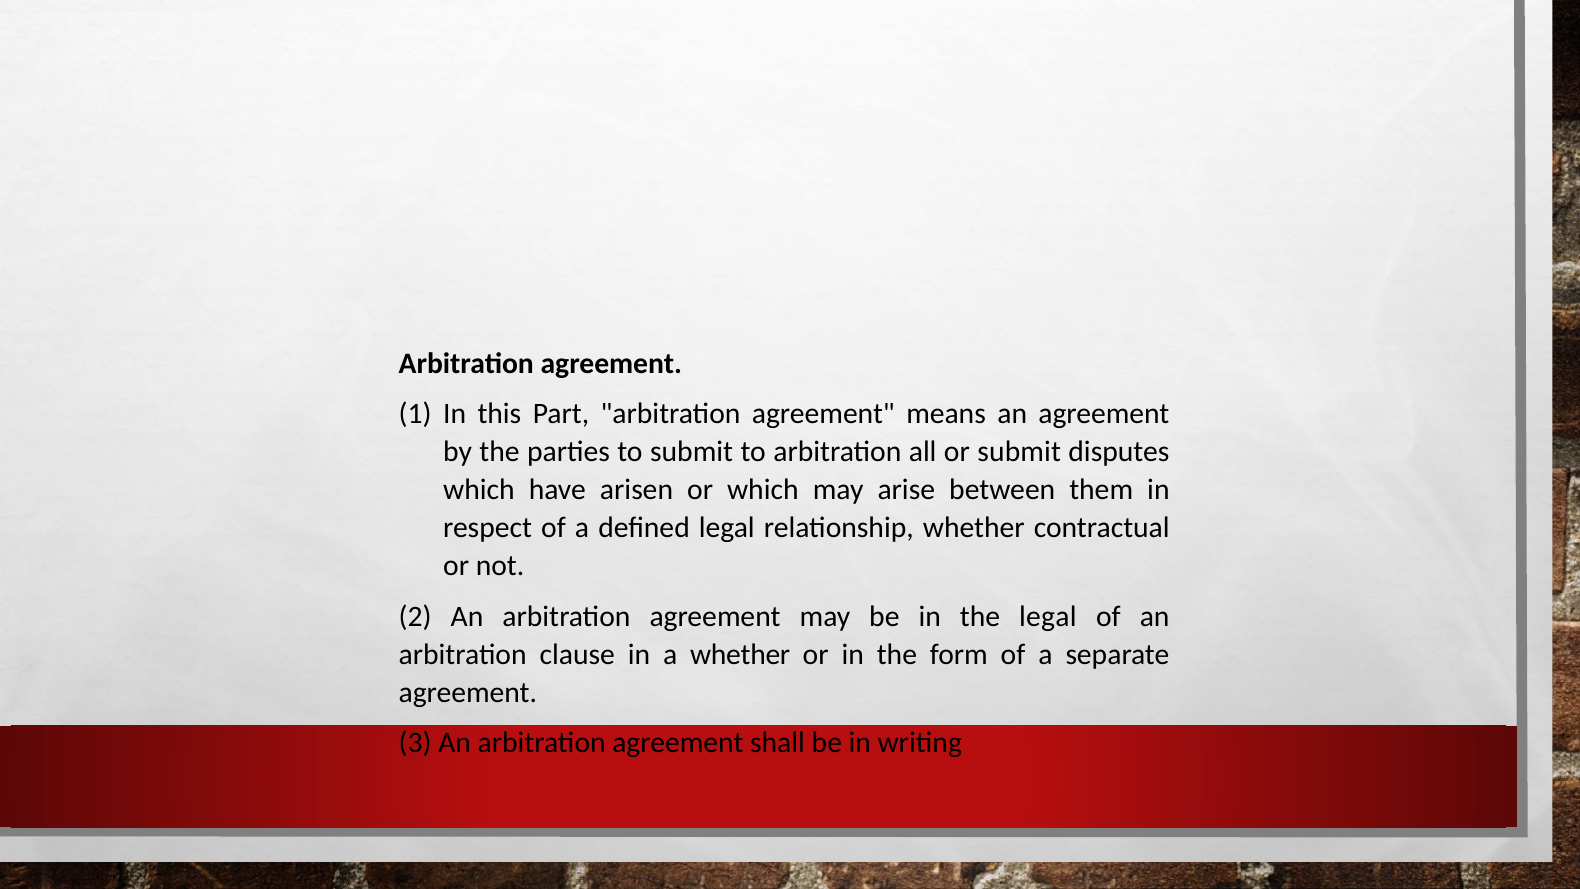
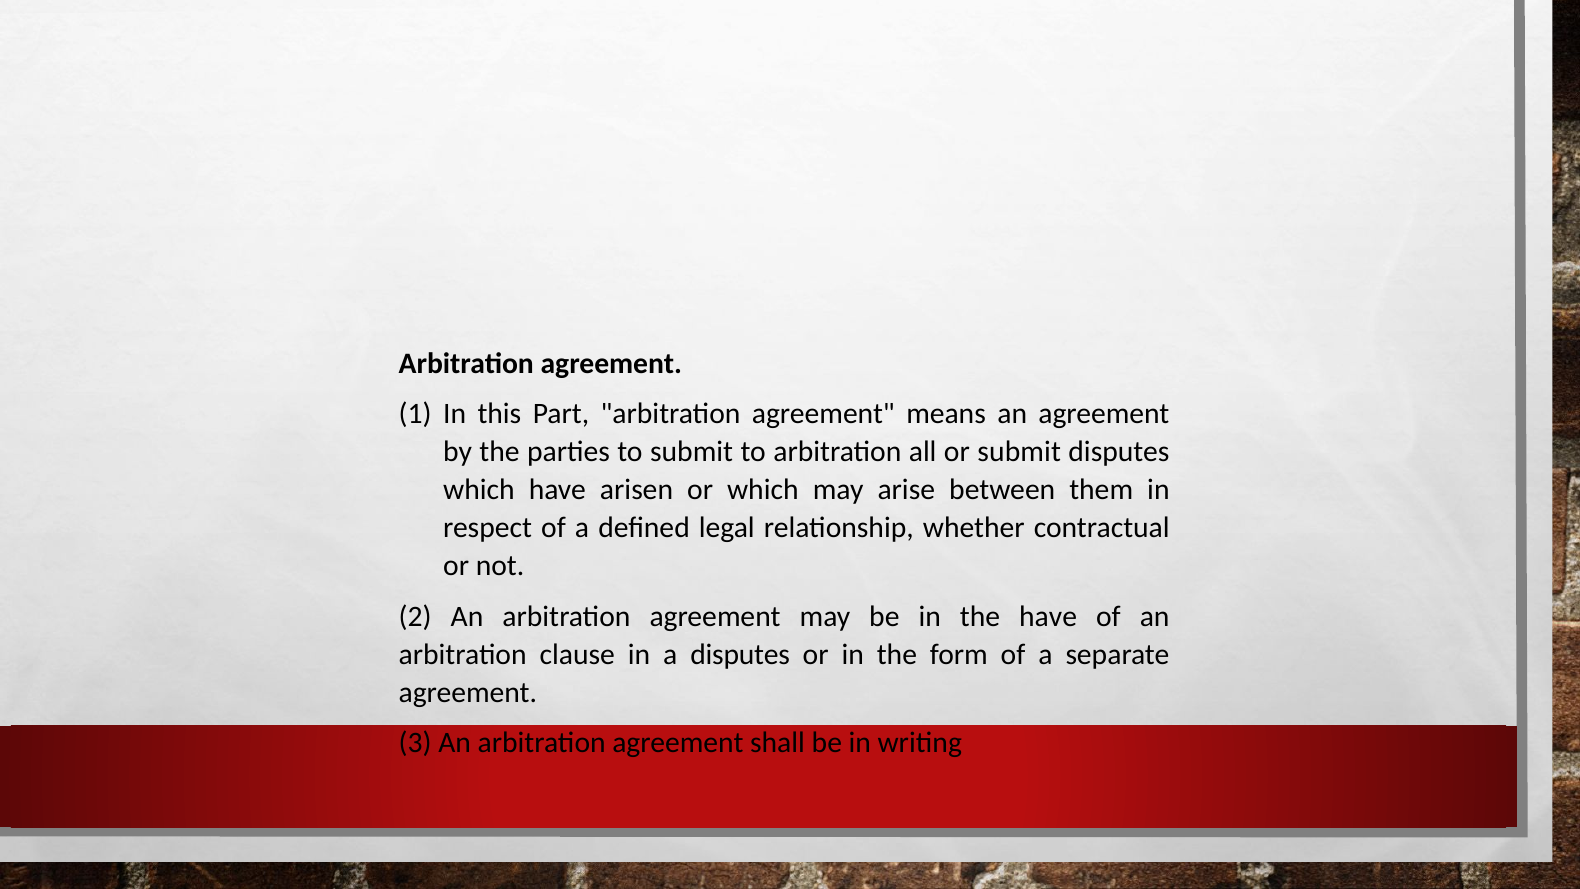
the legal: legal -> have
a whether: whether -> disputes
